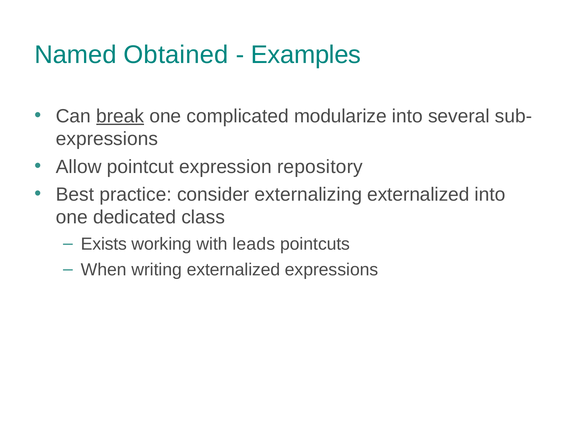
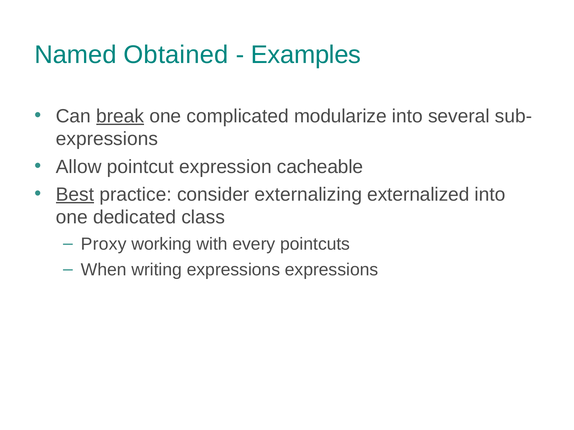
repository: repository -> cacheable
Best underline: none -> present
Exists: Exists -> Proxy
leads: leads -> every
writing externalized: externalized -> expressions
